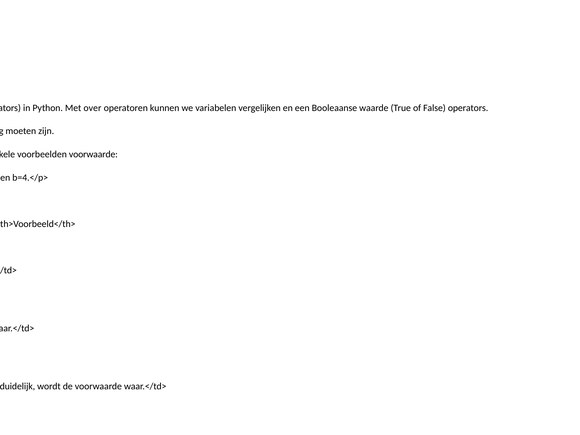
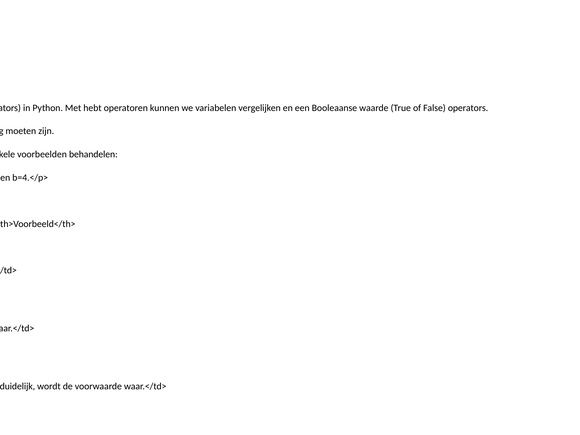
Met over: over -> hebt
voorbeelden voorwaarde: voorwaarde -> behandelen
